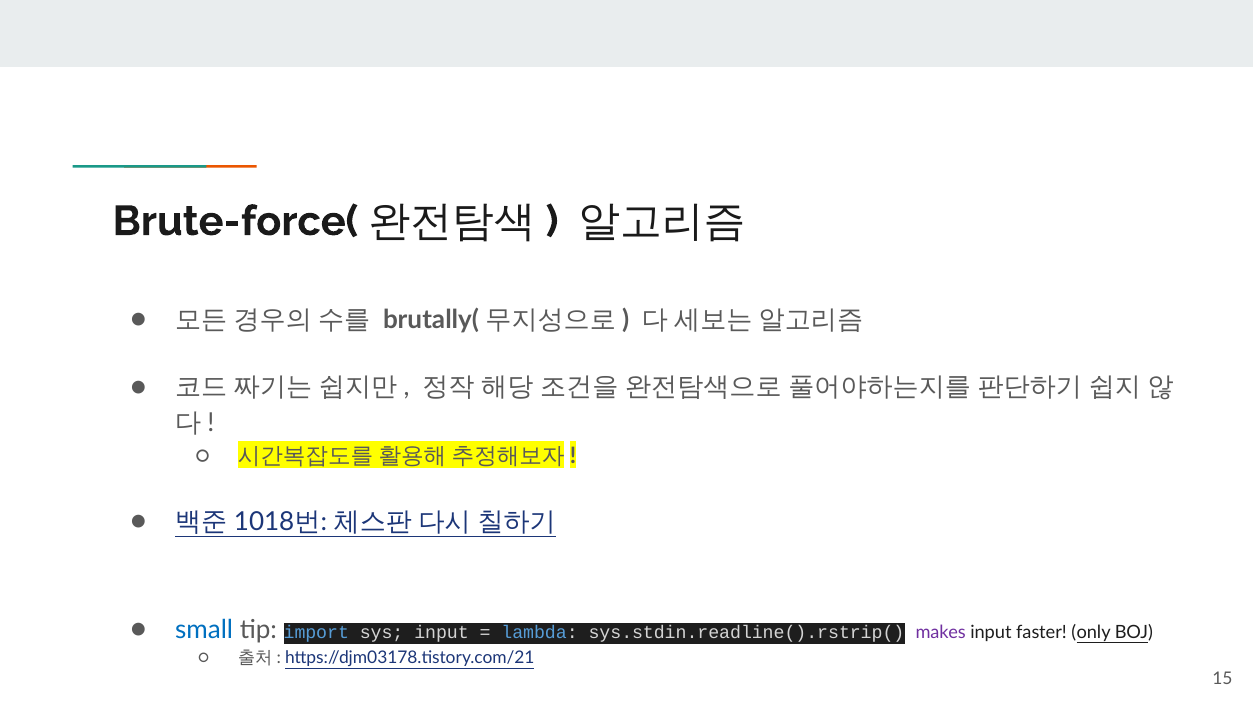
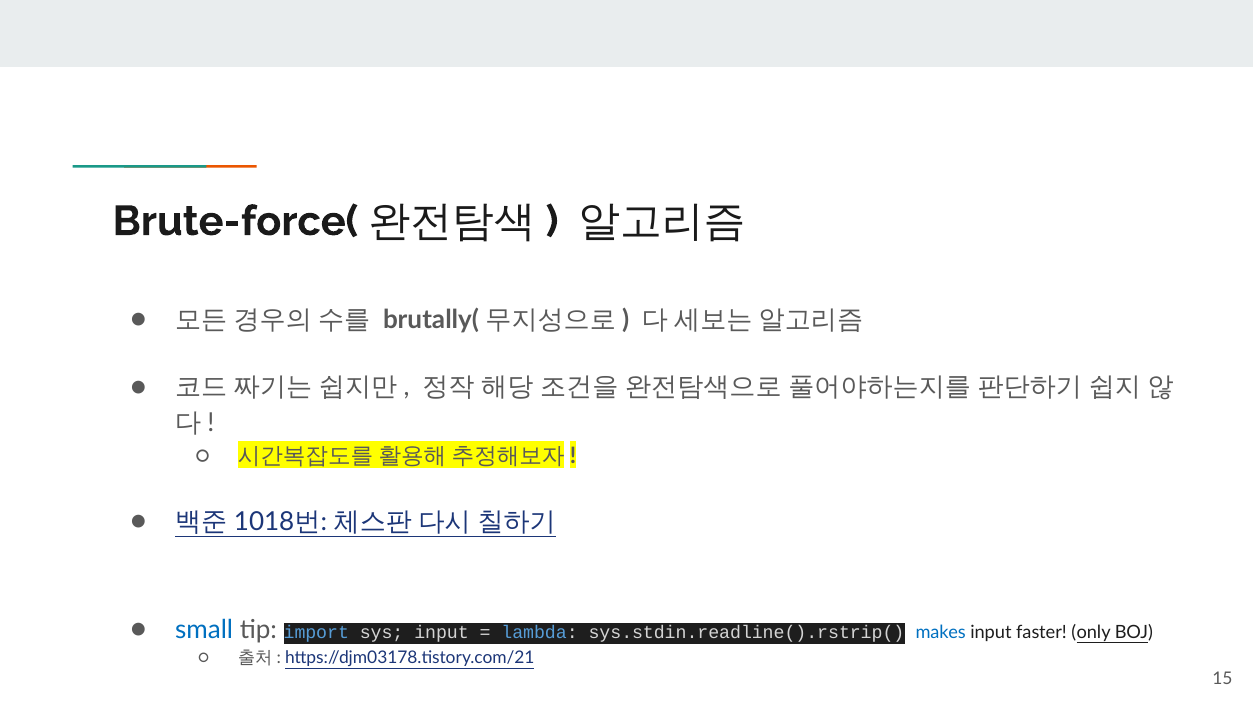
makes colour: purple -> blue
